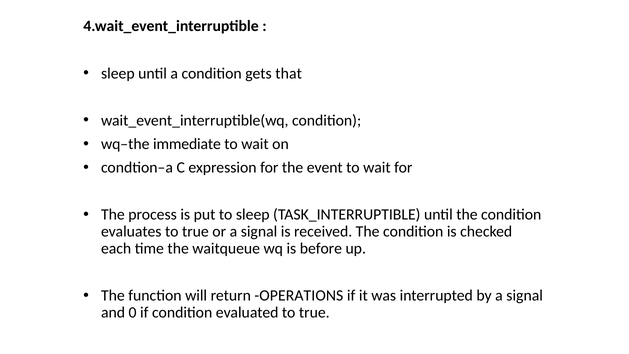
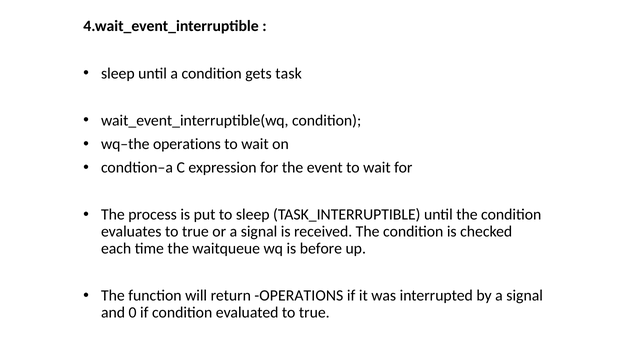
that: that -> task
wq–the immediate: immediate -> operations
